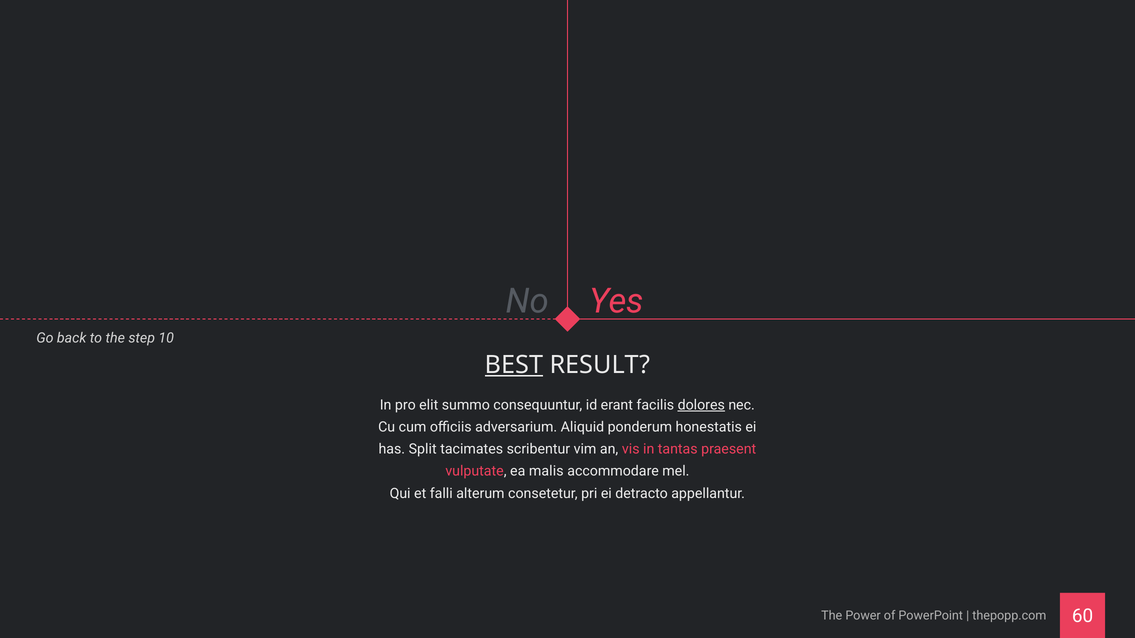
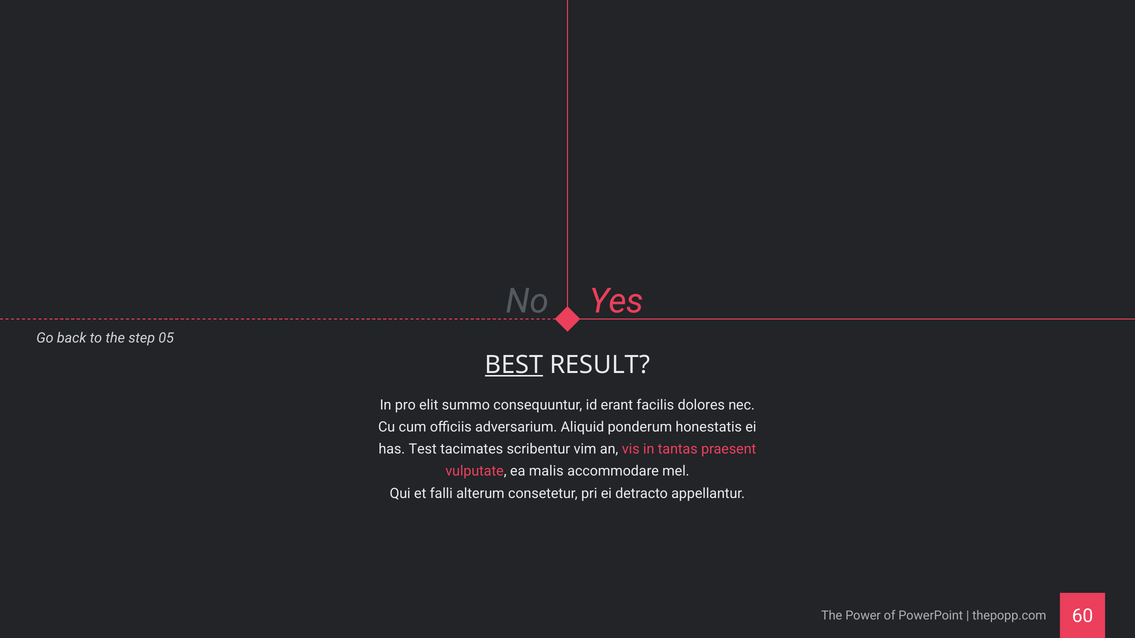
10: 10 -> 05
dolores underline: present -> none
Split: Split -> Test
